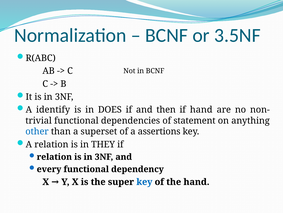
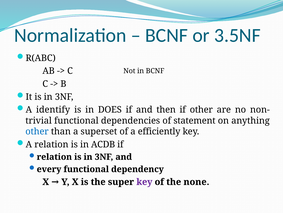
if hand: hand -> other
assertions: assertions -> efficiently
THEY: THEY -> ACDB
key at (144, 181) colour: blue -> purple
the hand: hand -> none
